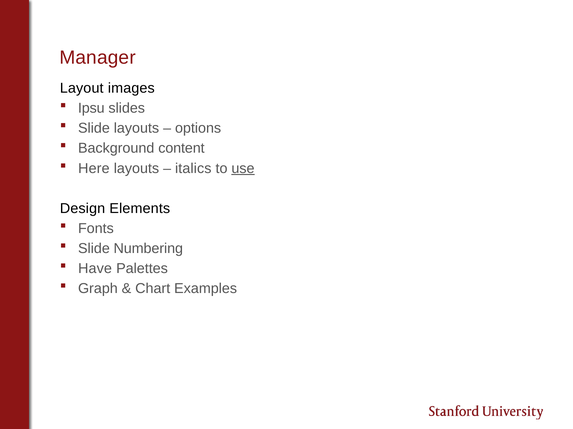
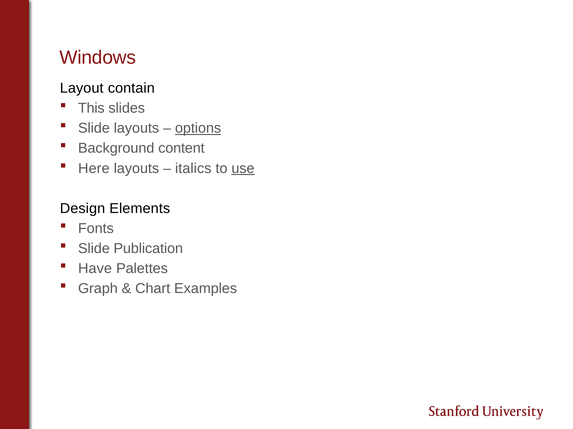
Manager: Manager -> Windows
images: images -> contain
Ipsu: Ipsu -> This
options underline: none -> present
Numbering: Numbering -> Publication
